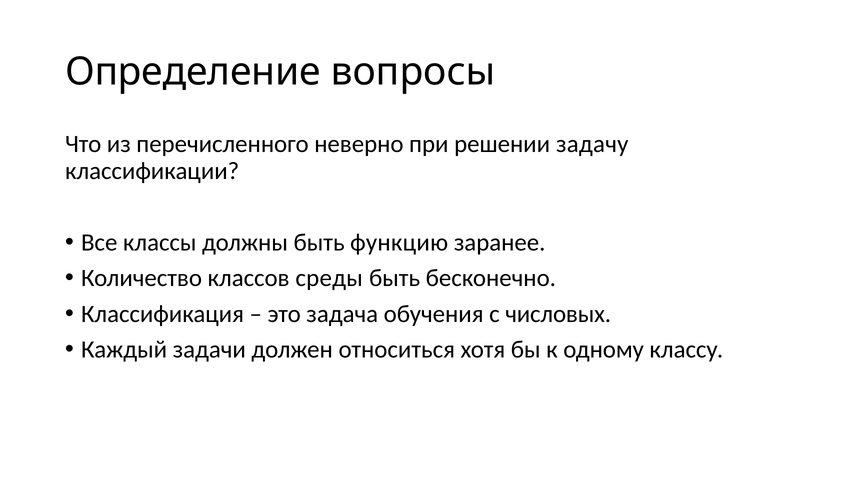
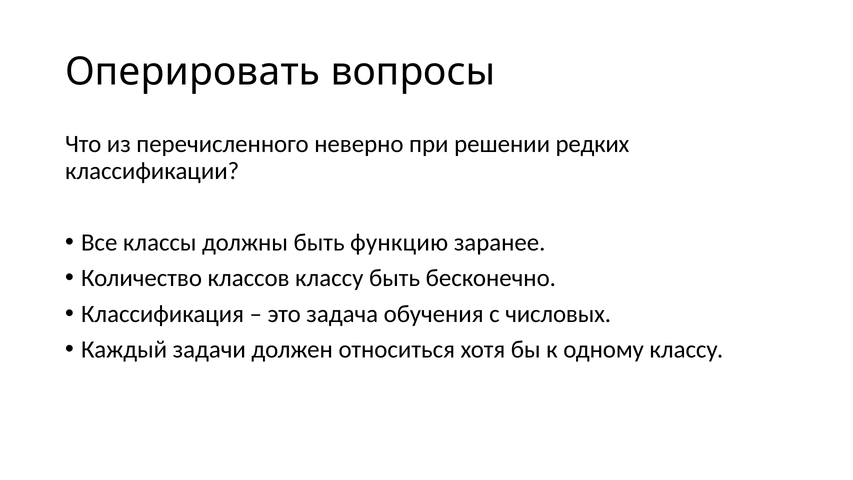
Определение: Определение -> Оперировать
задачу: задачу -> редких
классов среды: среды -> классу
